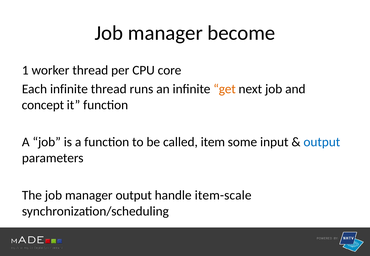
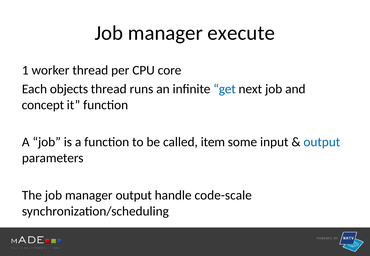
become: become -> execute
Each infinite: infinite -> objects
get colour: orange -> blue
item-scale: item-scale -> code-scale
